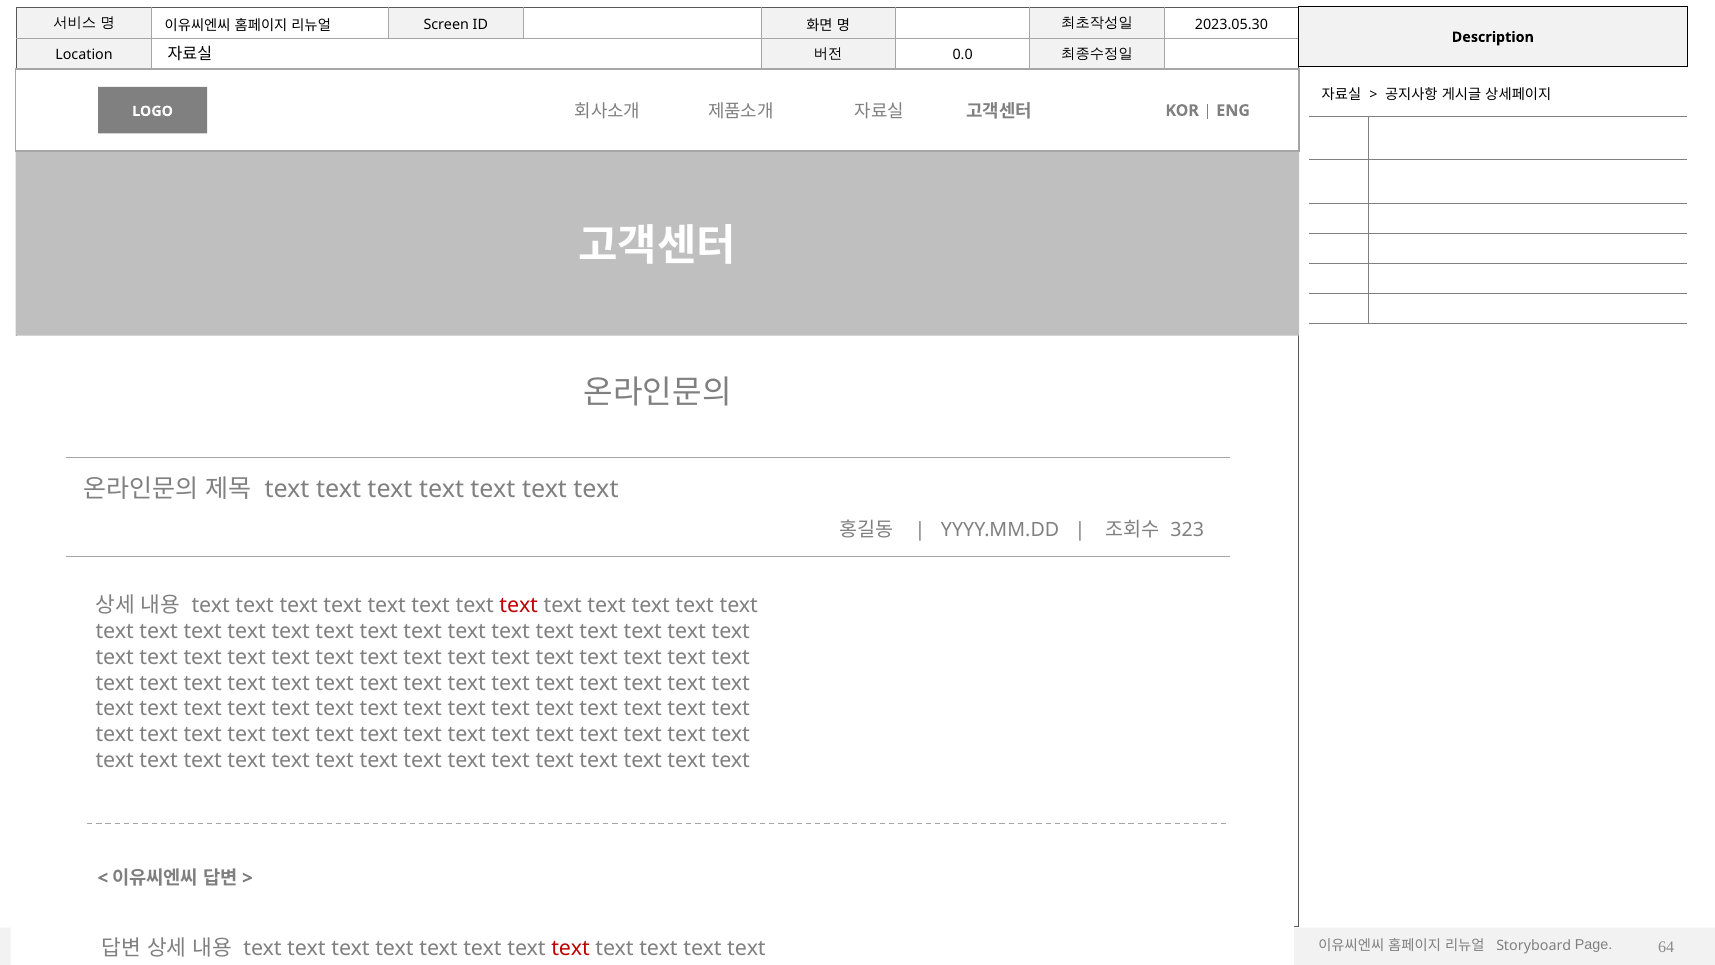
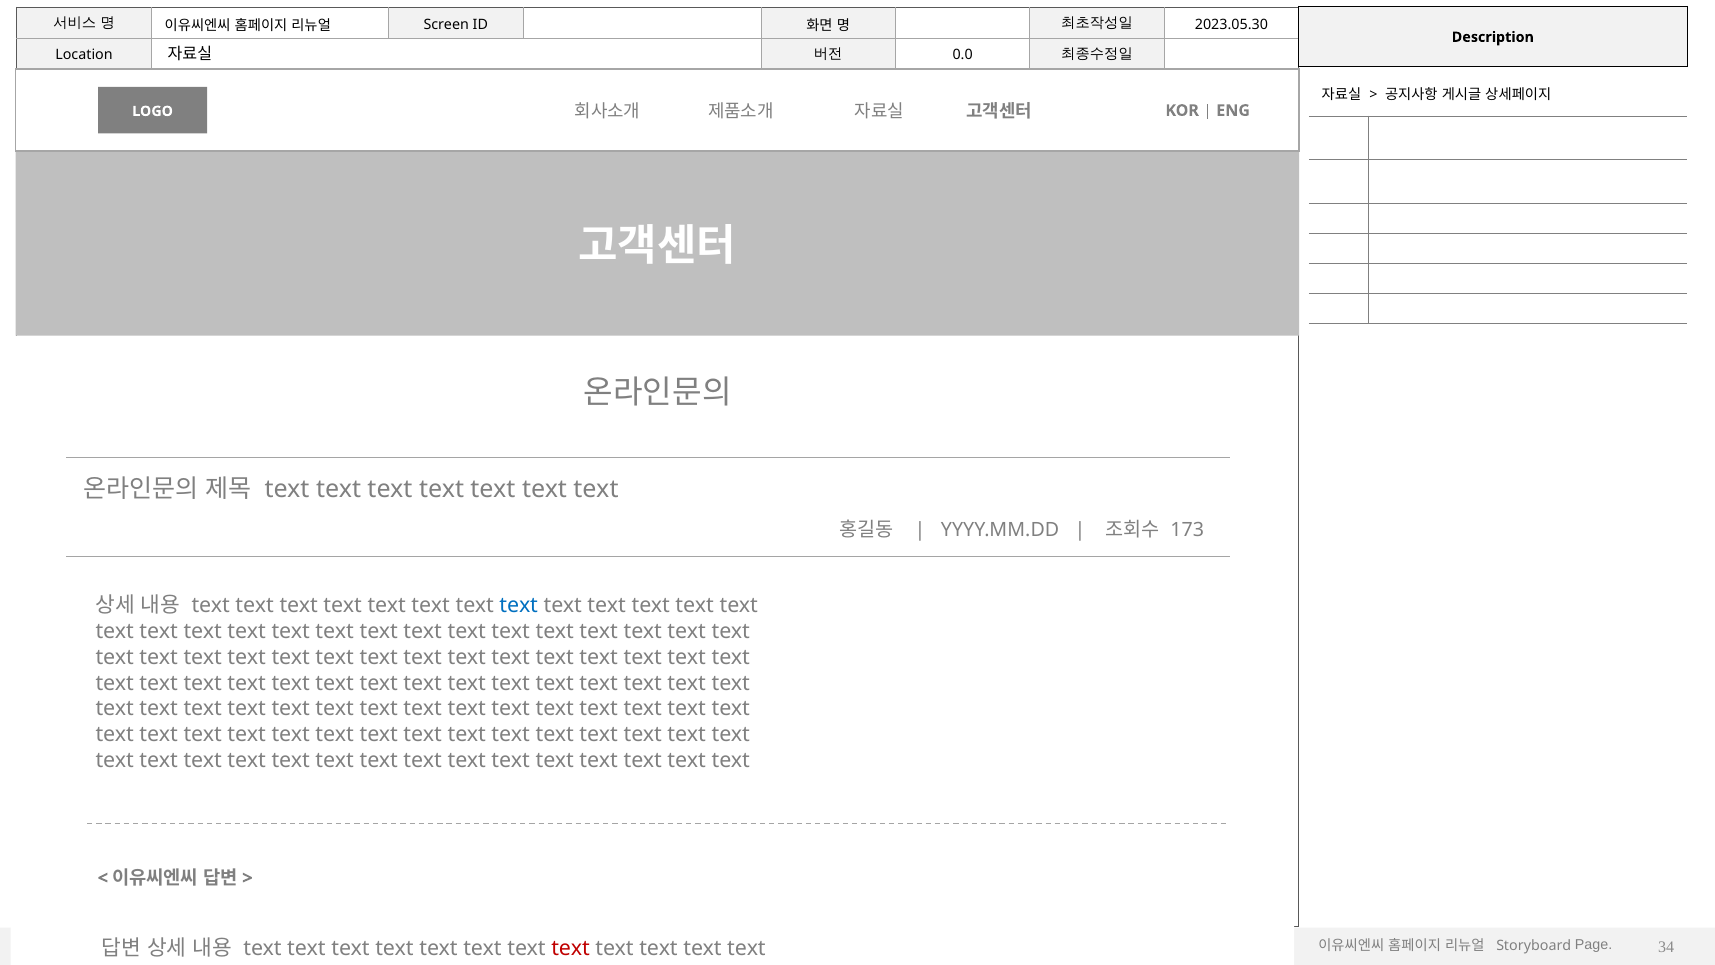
323: 323 -> 173
text at (519, 606) colour: red -> blue
64: 64 -> 34
